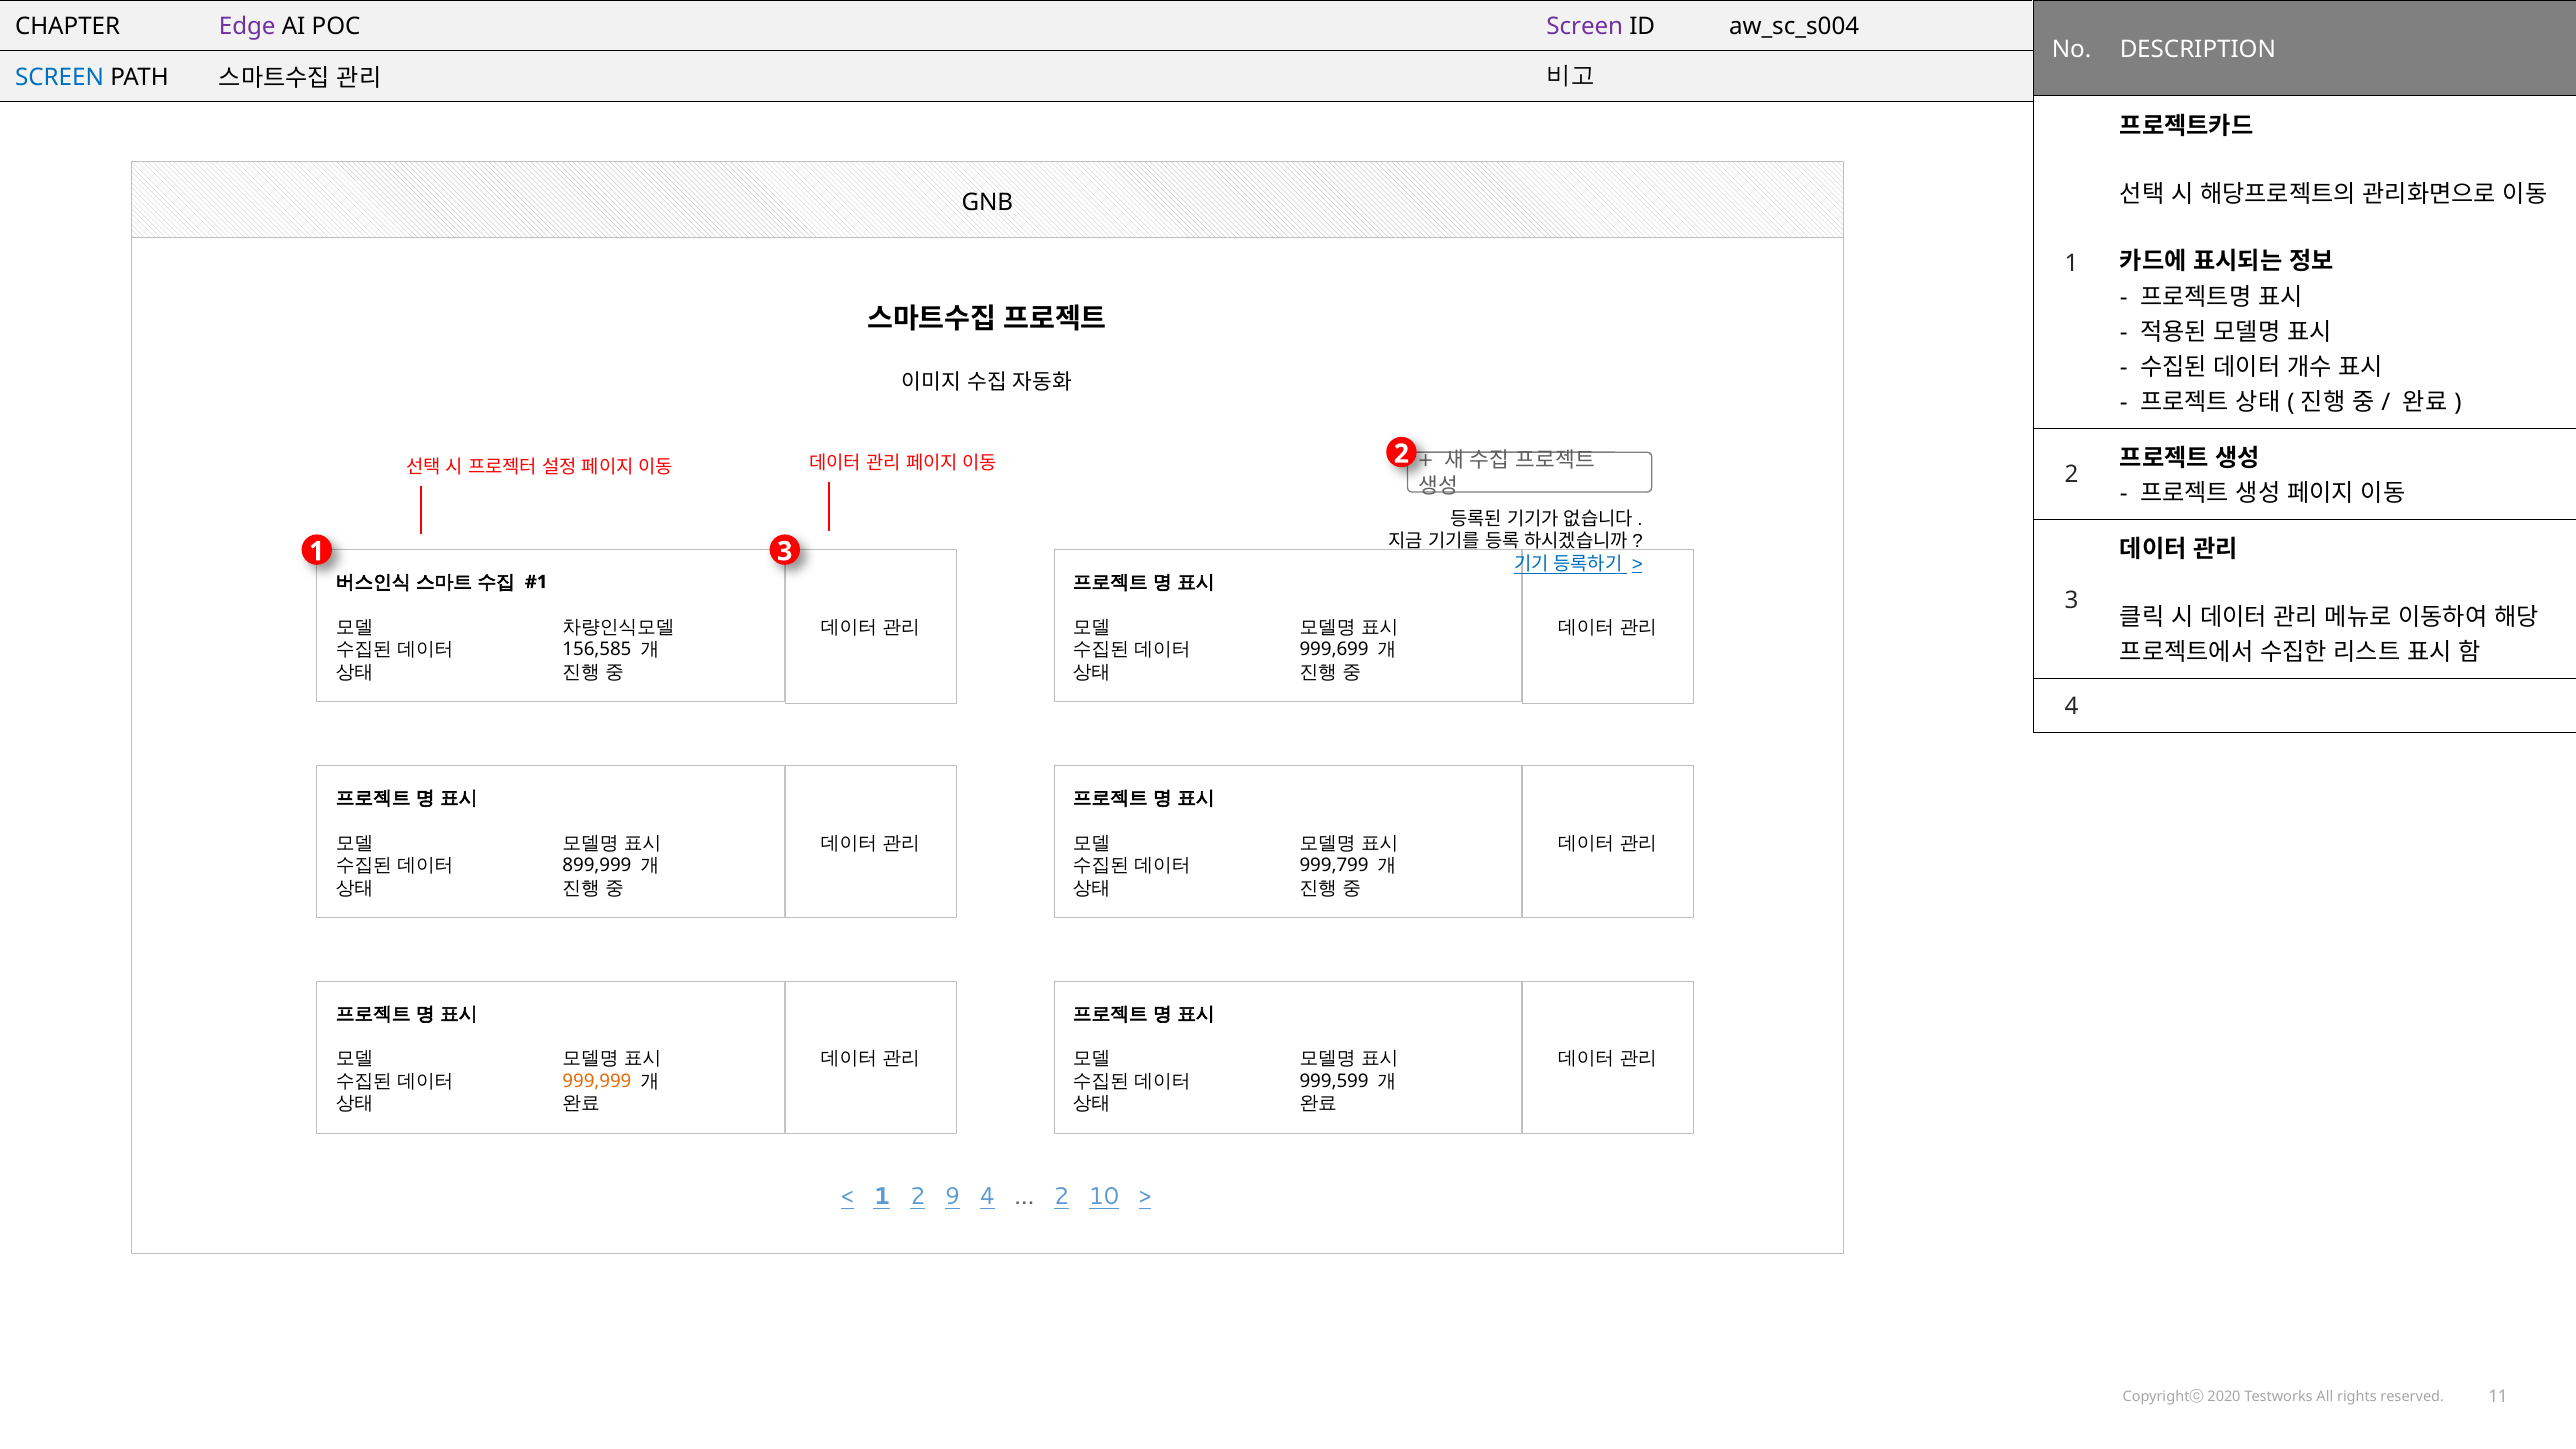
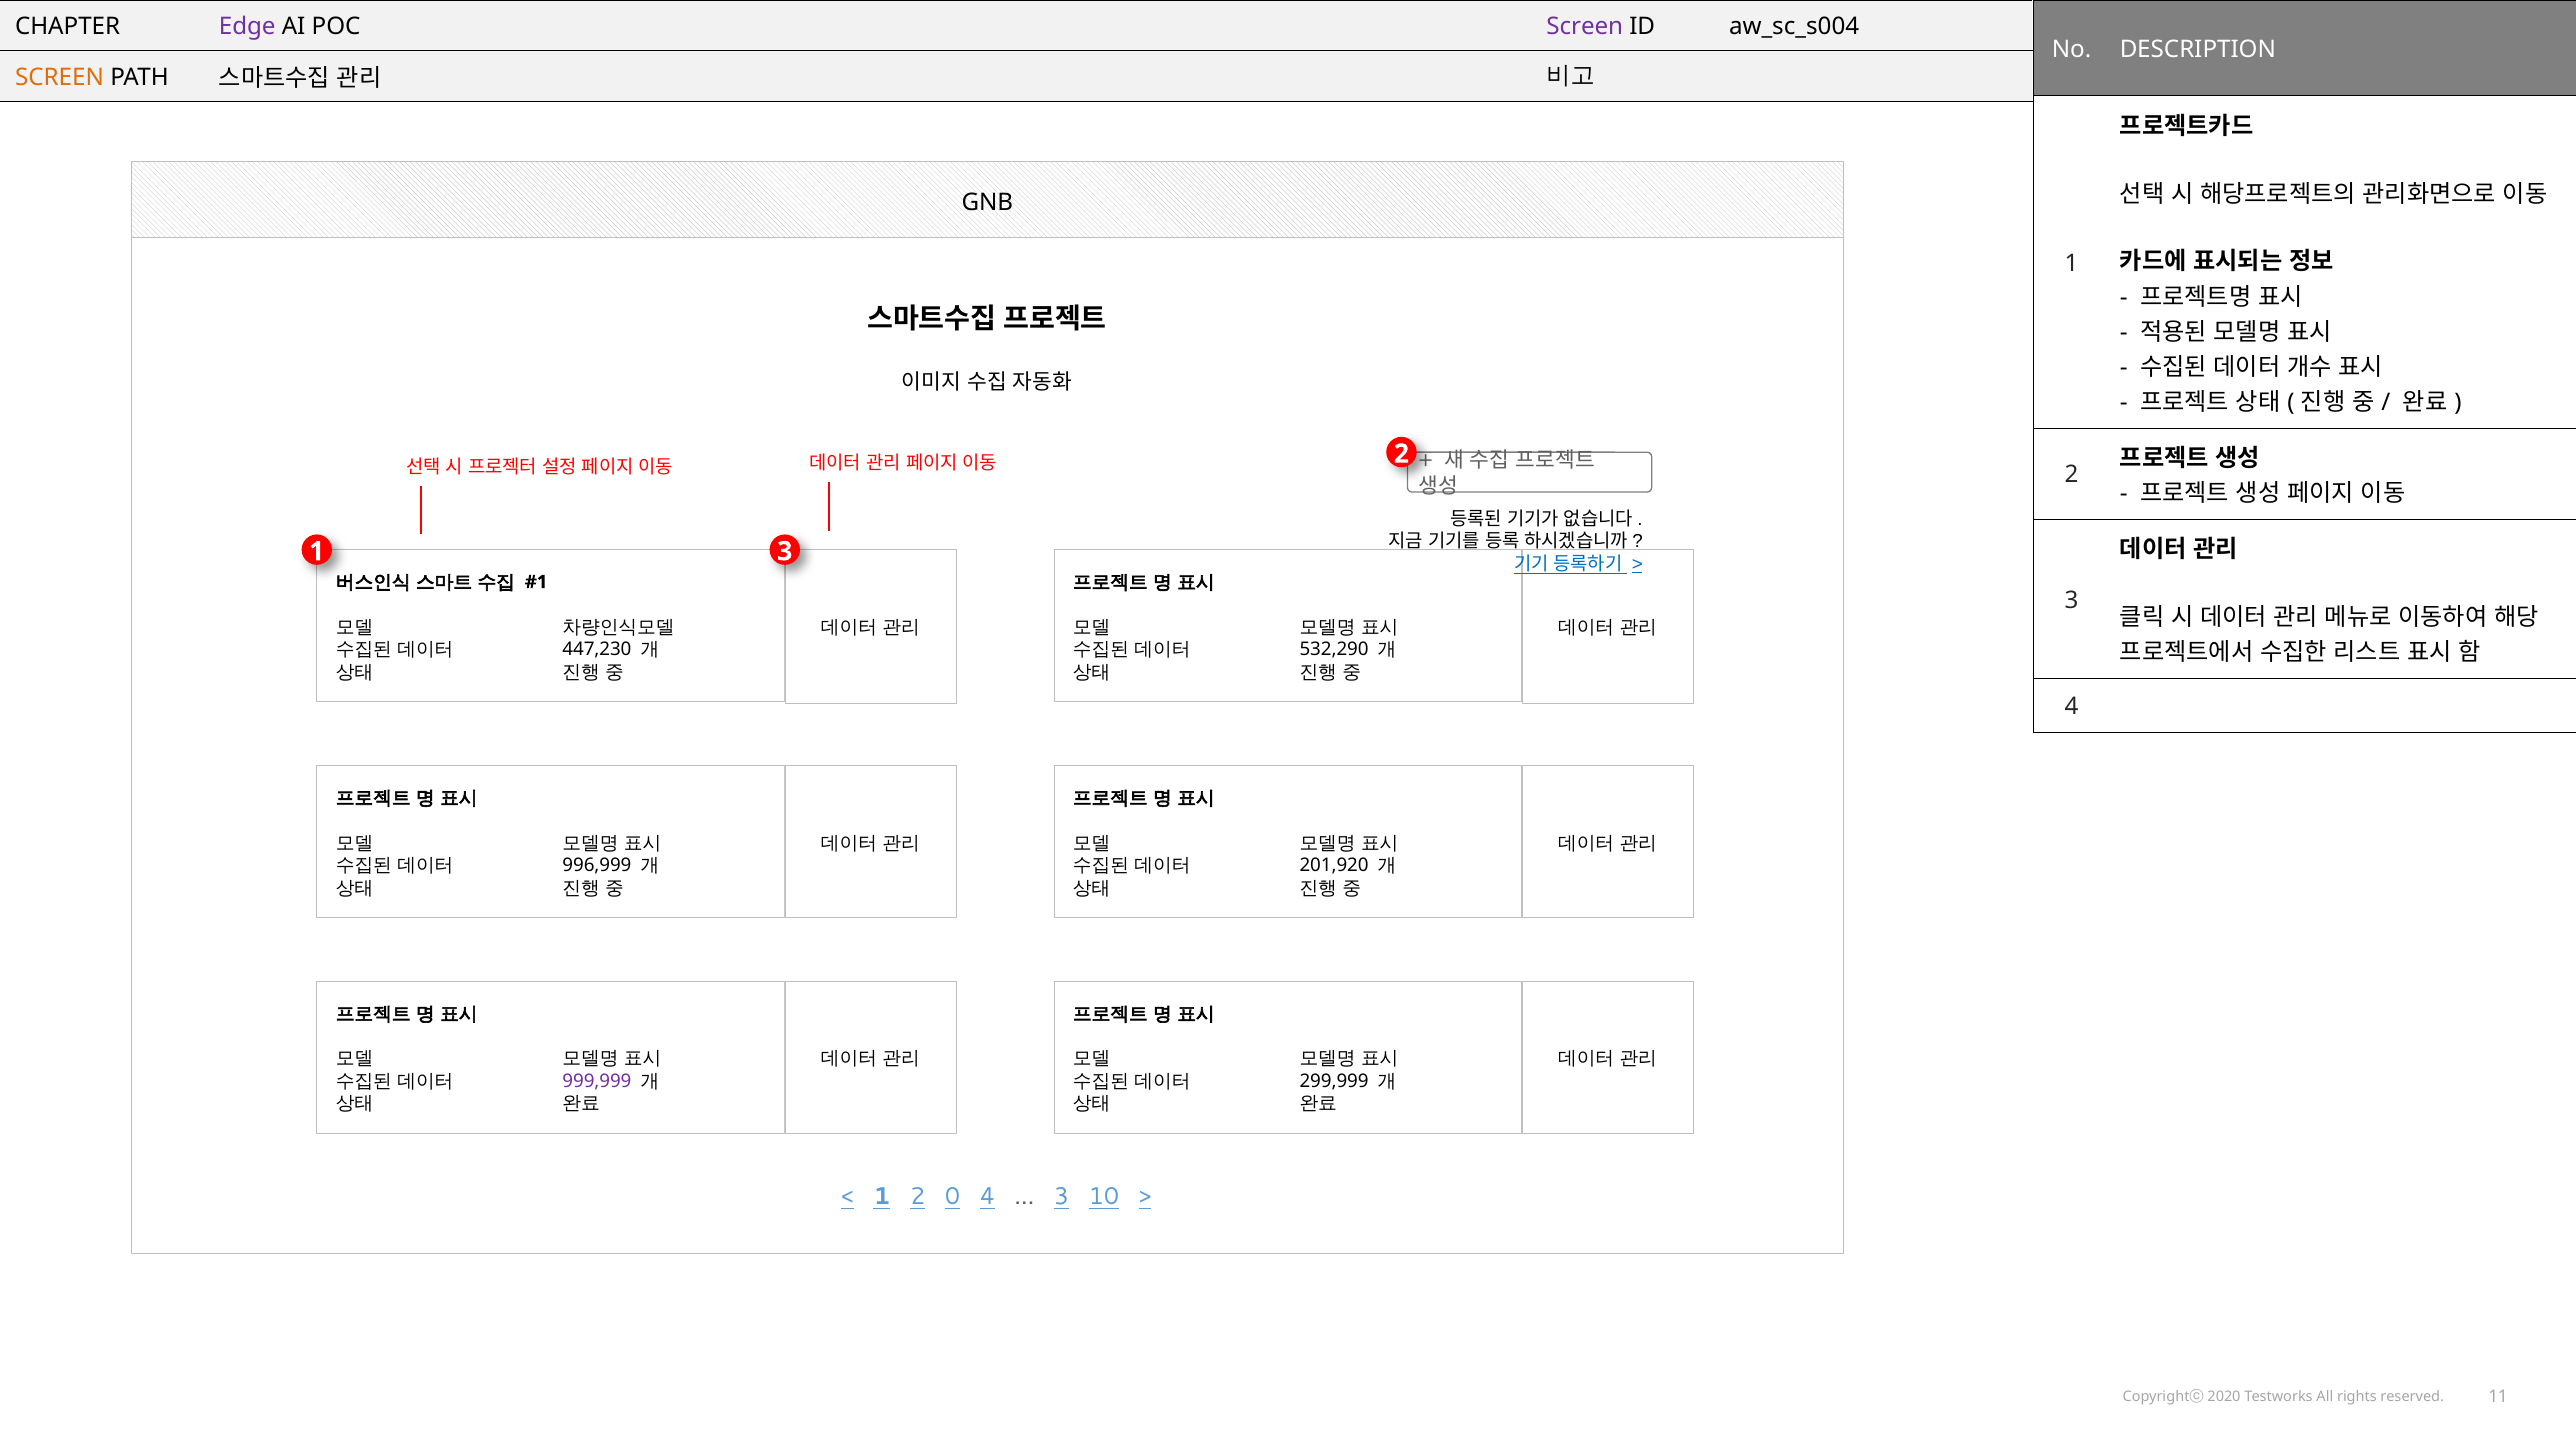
SCREEN at (60, 77) colour: blue -> orange
156,585: 156,585 -> 447,230
999,699: 999,699 -> 532,290
899,999: 899,999 -> 996,999
999,799: 999,799 -> 201,920
999,999 colour: orange -> purple
999,599: 999,599 -> 299,999
9: 9 -> 0
2 at (1062, 1196): 2 -> 3
